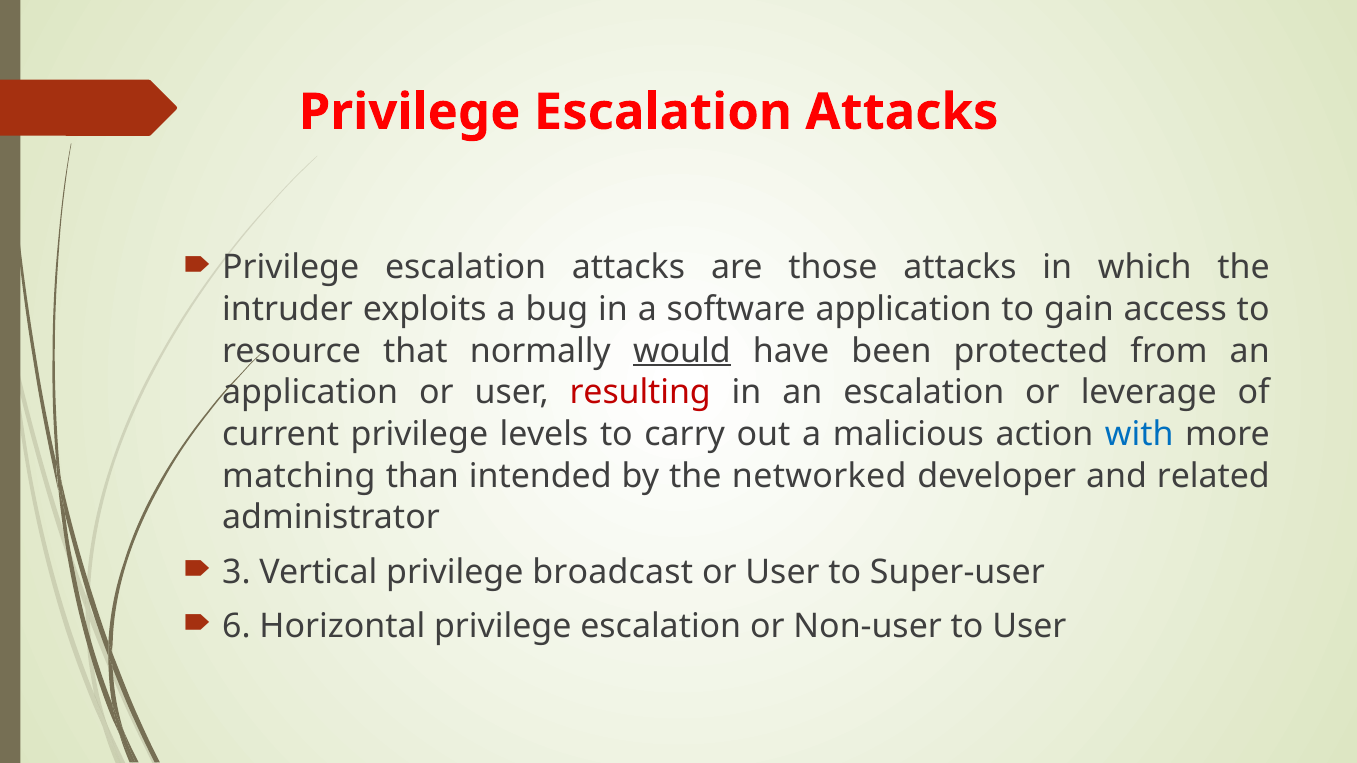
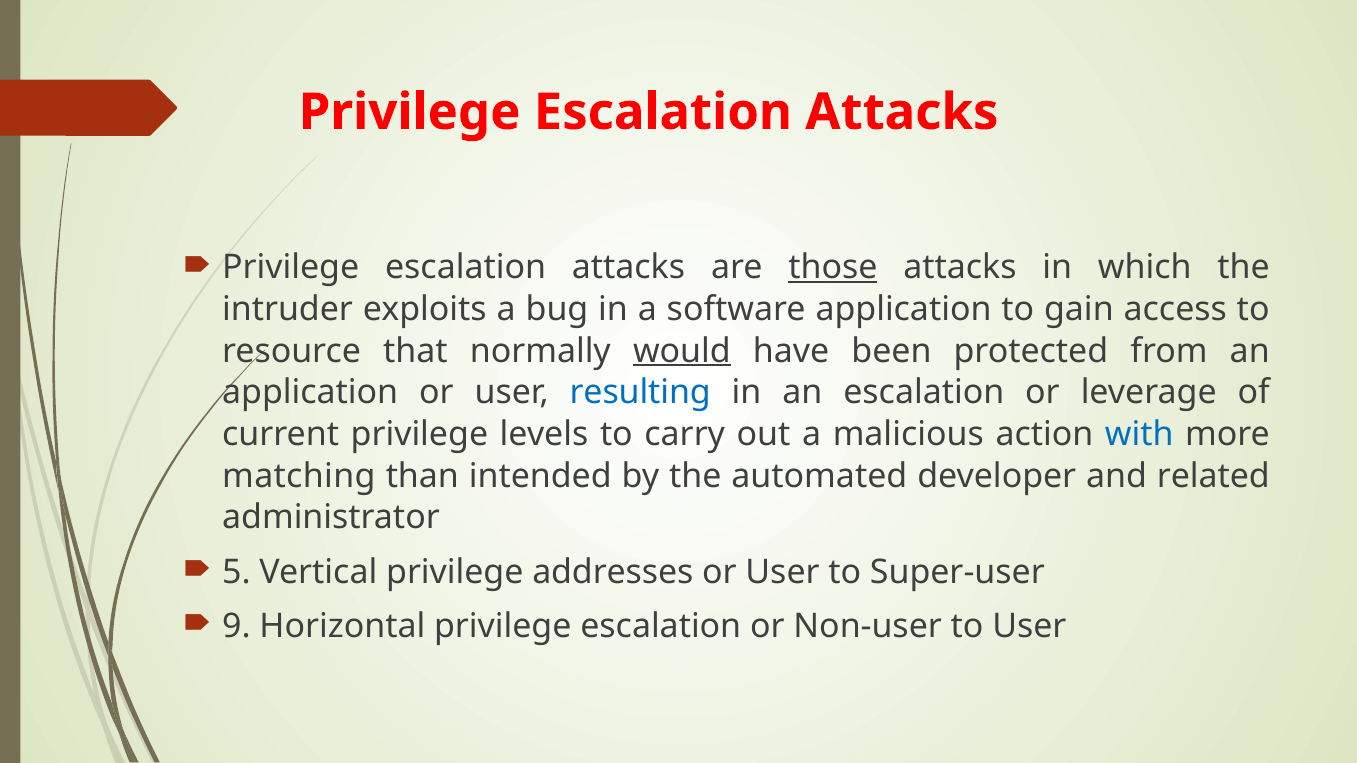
those underline: none -> present
resulting colour: red -> blue
networked: networked -> automated
3: 3 -> 5
broadcast: broadcast -> addresses
6: 6 -> 9
